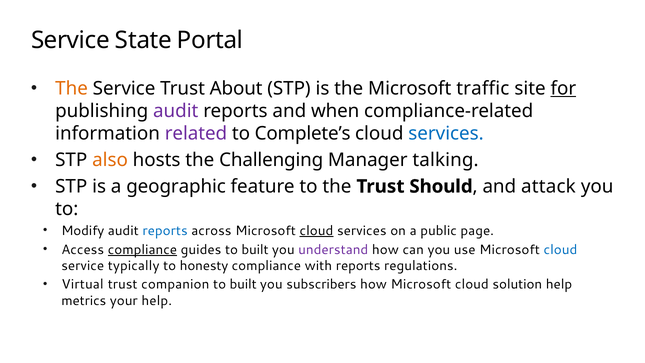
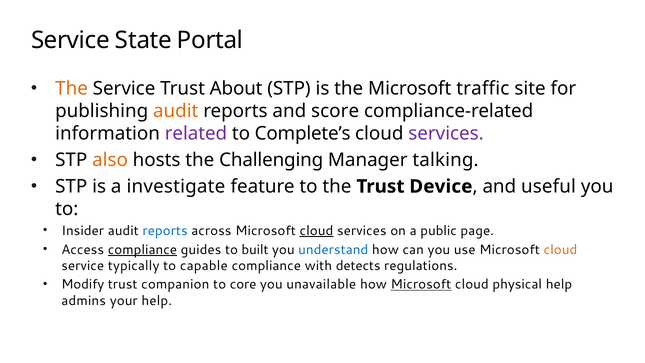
for underline: present -> none
audit at (176, 111) colour: purple -> orange
when: when -> score
services at (446, 134) colour: blue -> purple
geographic: geographic -> investigate
Should: Should -> Device
attack: attack -> useful
Modify: Modify -> Insider
understand colour: purple -> blue
cloud at (560, 249) colour: blue -> orange
honesty: honesty -> capable
with reports: reports -> detects
Virtual: Virtual -> Modify
built at (243, 284): built -> core
subscribers: subscribers -> unavailable
Microsoft at (421, 284) underline: none -> present
solution: solution -> physical
metrics: metrics -> admins
